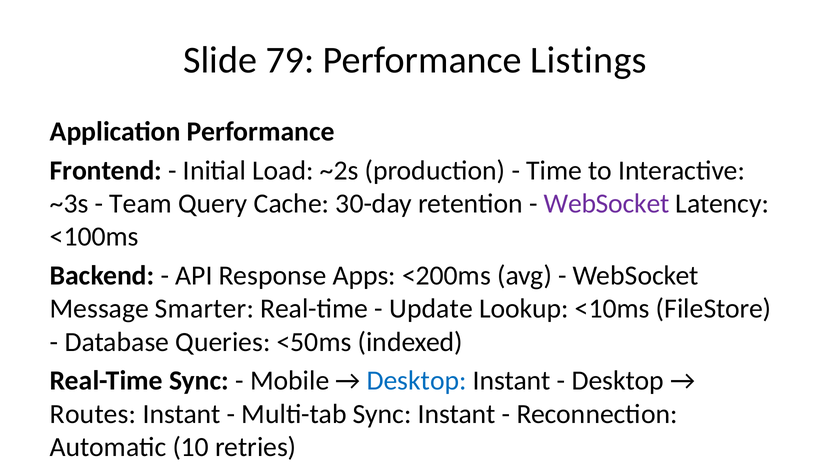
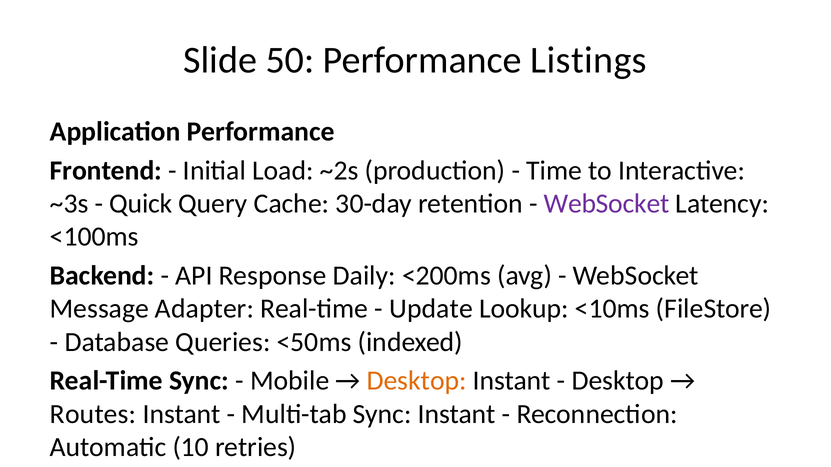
79: 79 -> 50
Team: Team -> Quick
Apps: Apps -> Daily
Smarter: Smarter -> Adapter
Desktop at (417, 381) colour: blue -> orange
